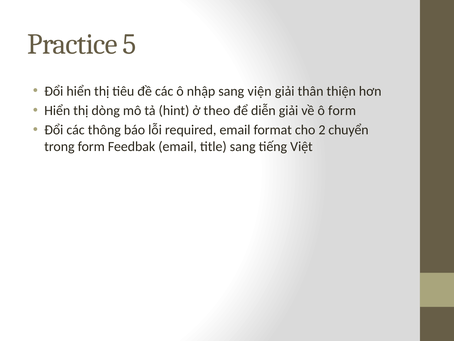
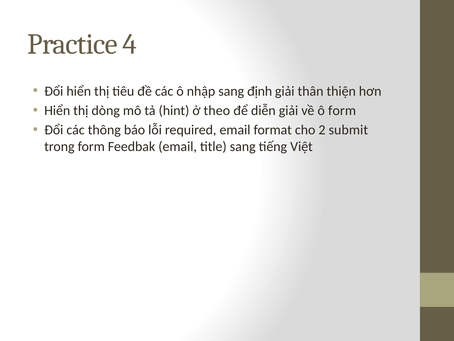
5: 5 -> 4
viện: viện -> định
chuyển: chuyển -> submit
